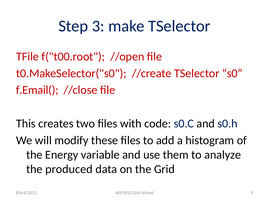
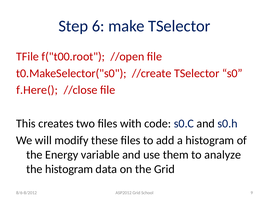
3: 3 -> 6
f.Email(: f.Email( -> f.Here(
the produced: produced -> histogram
